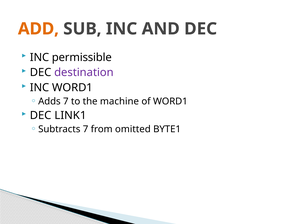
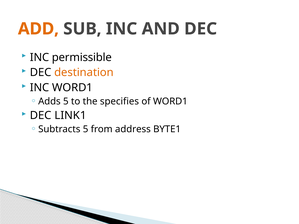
destination colour: purple -> orange
Adds 7: 7 -> 5
machine: machine -> specifies
Subtracts 7: 7 -> 5
omitted: omitted -> address
